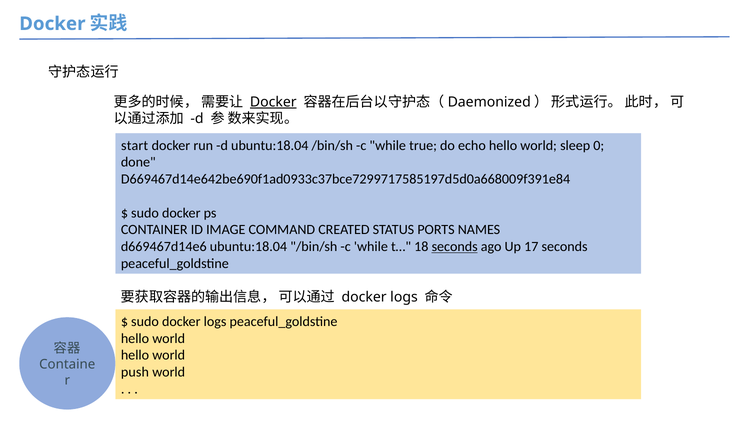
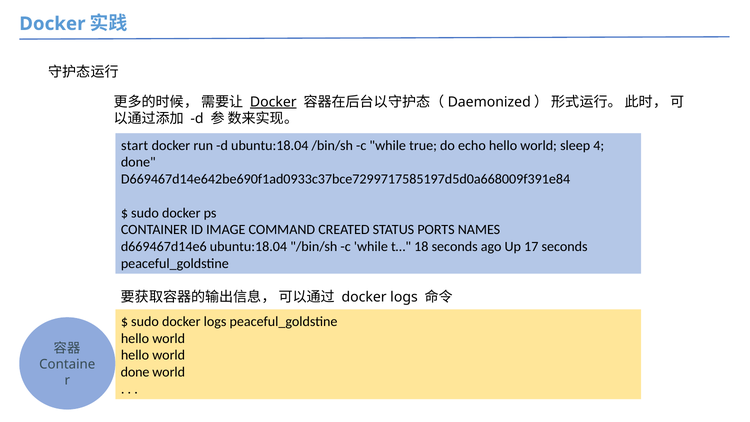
0: 0 -> 4
seconds at (455, 247) underline: present -> none
push at (135, 372): push -> done
